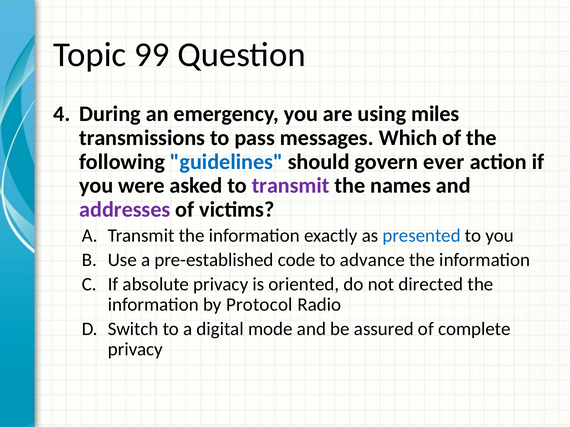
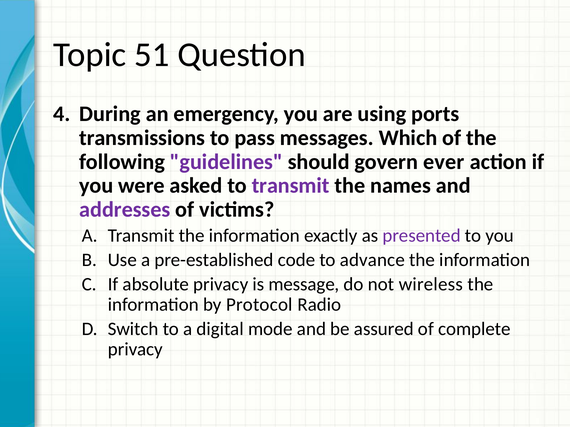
99: 99 -> 51
miles: miles -> ports
guidelines colour: blue -> purple
presented colour: blue -> purple
oriented: oriented -> message
directed: directed -> wireless
